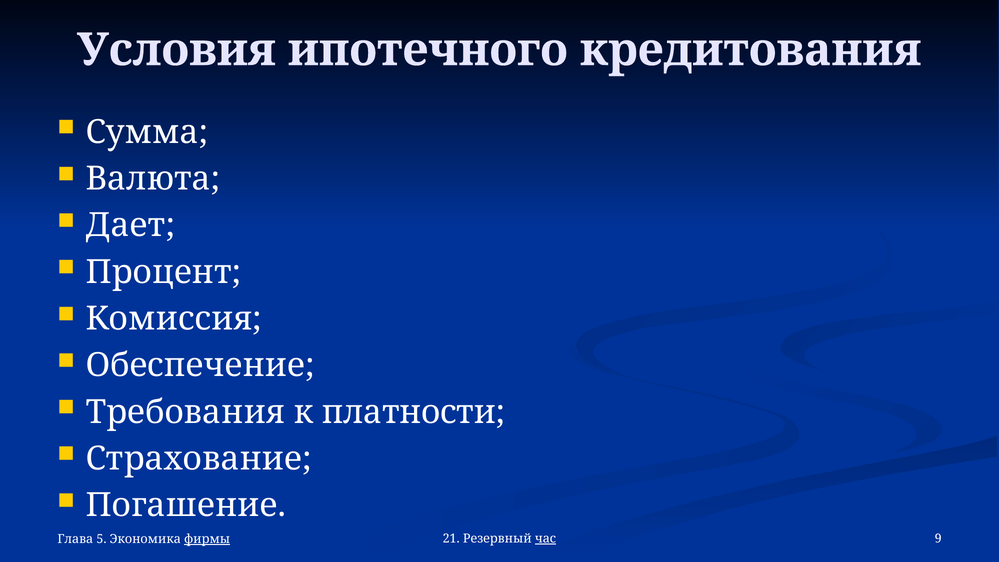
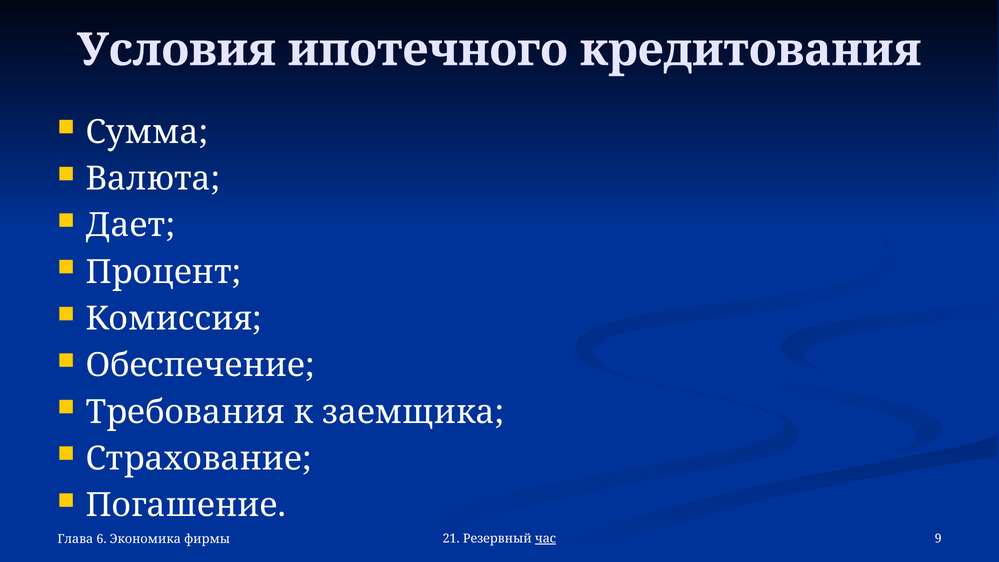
платности: платности -> заемщика
5: 5 -> 6
фирмы underline: present -> none
